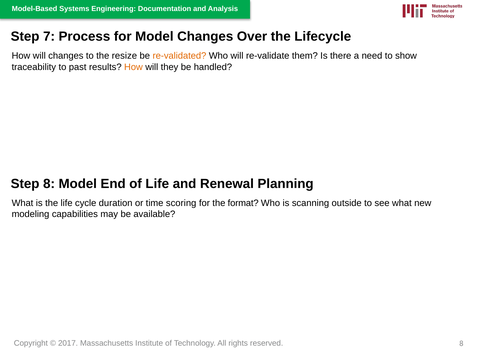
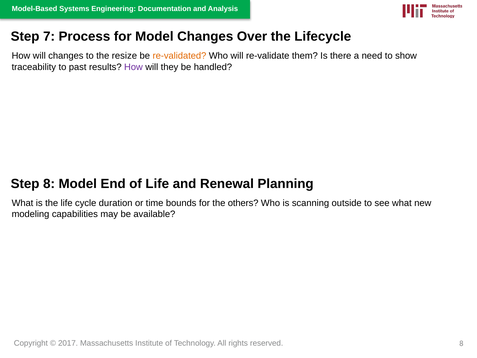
How at (133, 67) colour: orange -> purple
scoring: scoring -> bounds
format: format -> others
